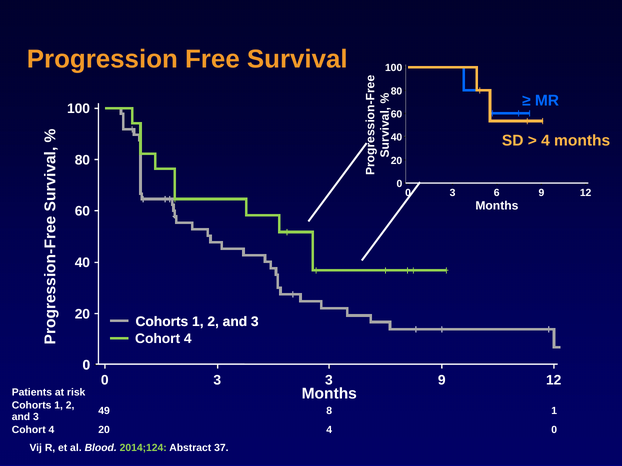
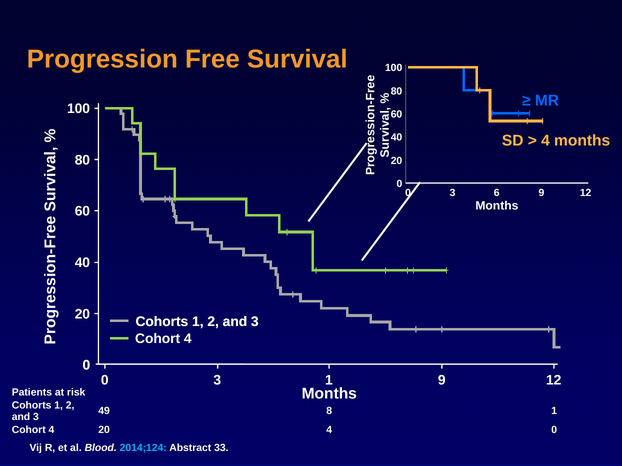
0 3: 3 -> 1
2014;124 colour: light green -> light blue
37: 37 -> 33
